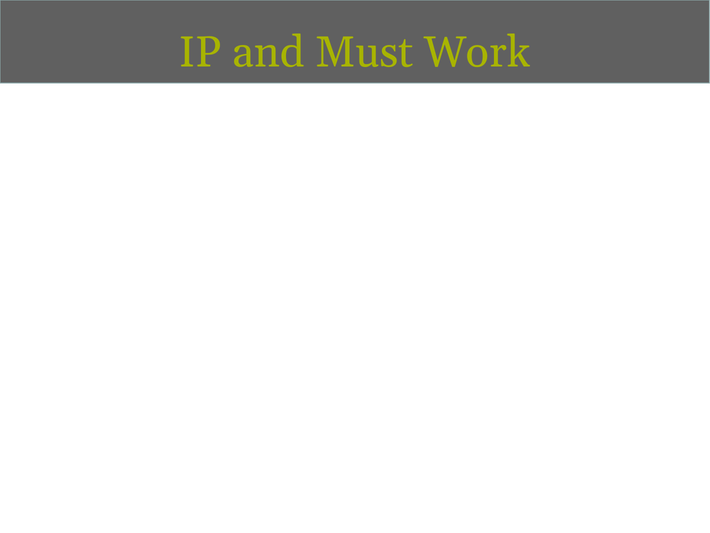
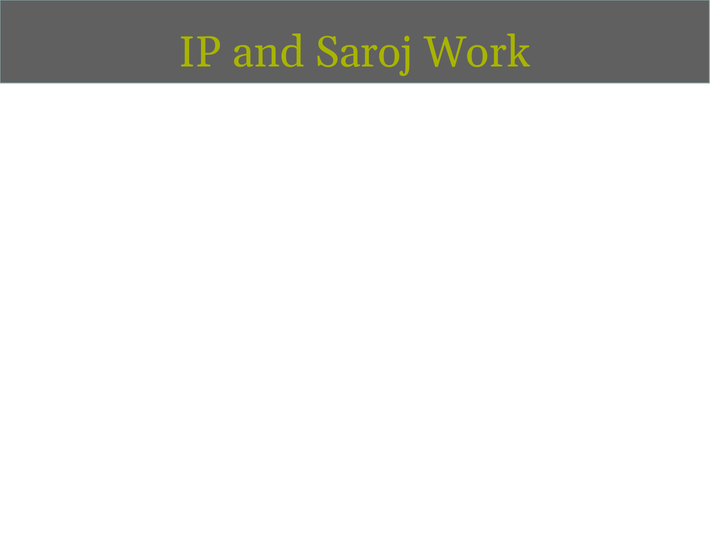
Must: Must -> Saroj
